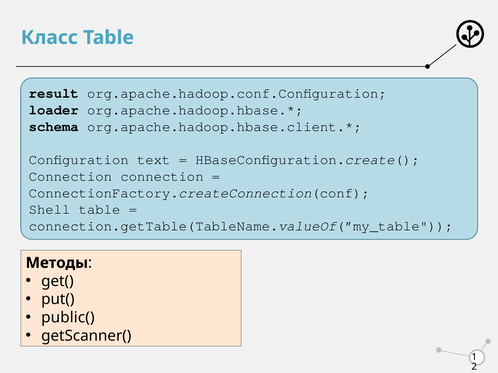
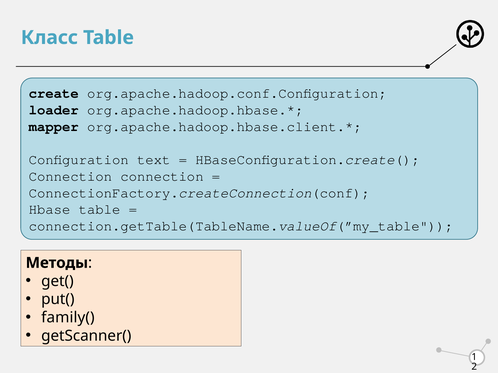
result: result -> create
schema: schema -> mapper
Shell: Shell -> Hbase
public(: public( -> family(
